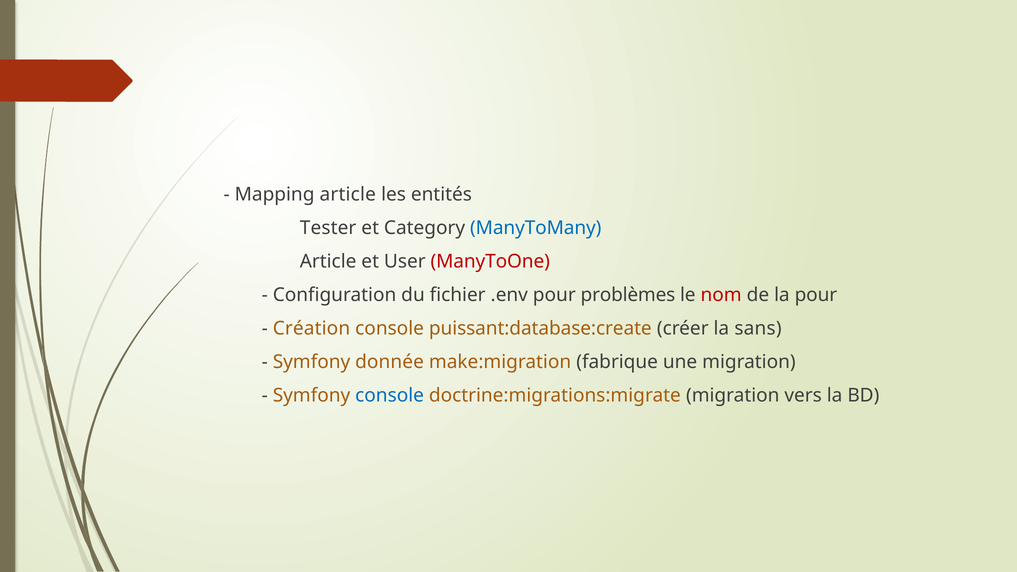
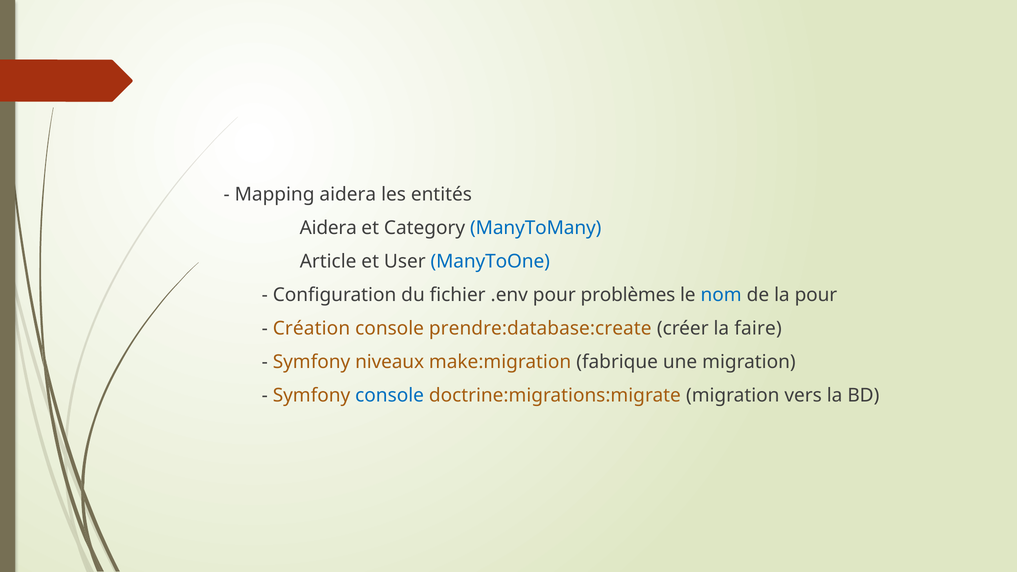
Mapping article: article -> aidera
Tester at (328, 228): Tester -> Aidera
ManyToOne colour: red -> blue
nom colour: red -> blue
puissant:database:create: puissant:database:create -> prendre:database:create
sans: sans -> faire
donnée: donnée -> niveaux
